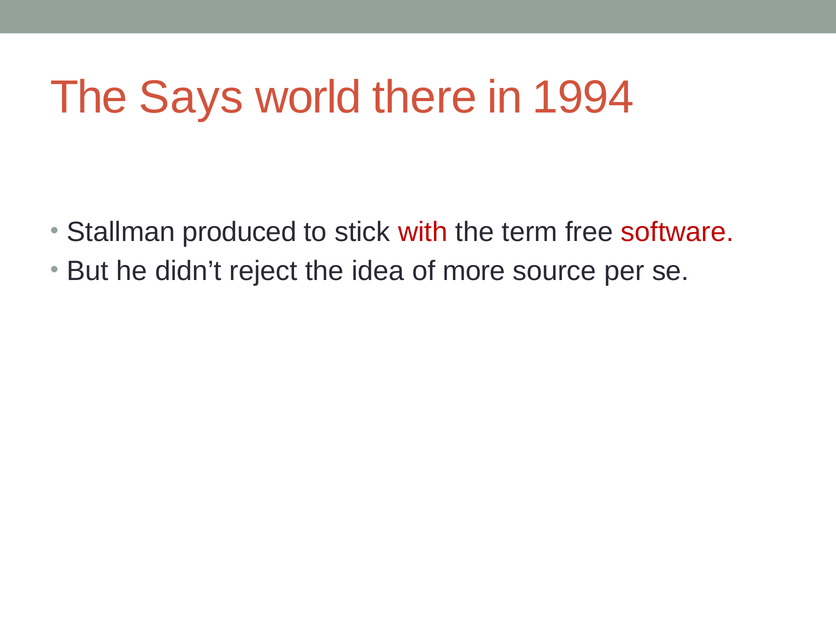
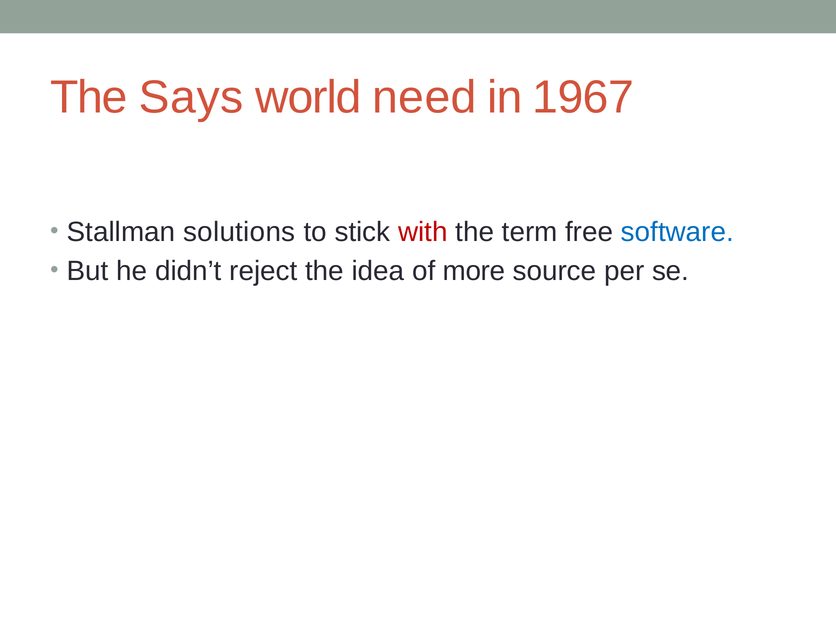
there: there -> need
1994: 1994 -> 1967
produced: produced -> solutions
software colour: red -> blue
